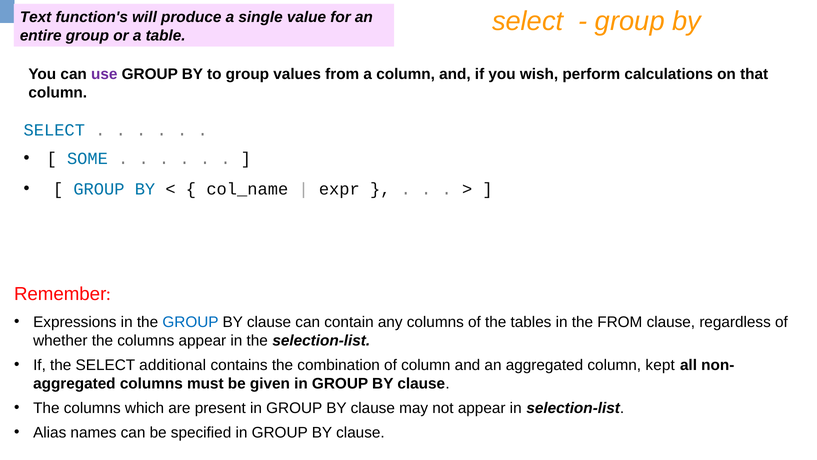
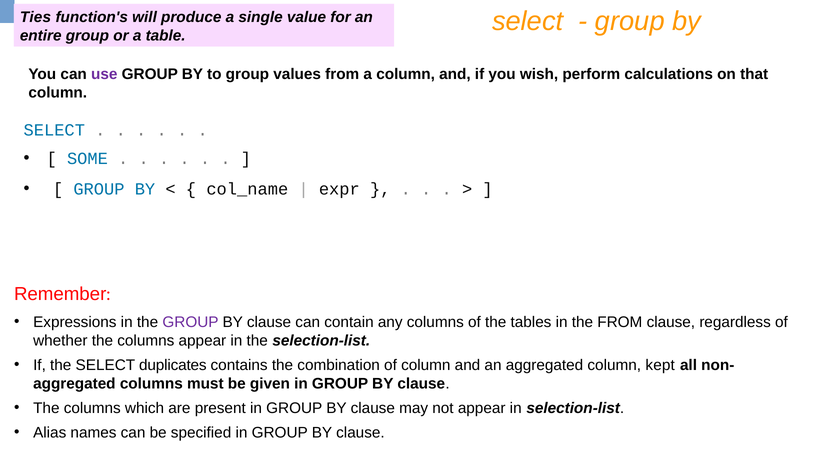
Text: Text -> Ties
GROUP at (190, 322) colour: blue -> purple
additional: additional -> duplicates
